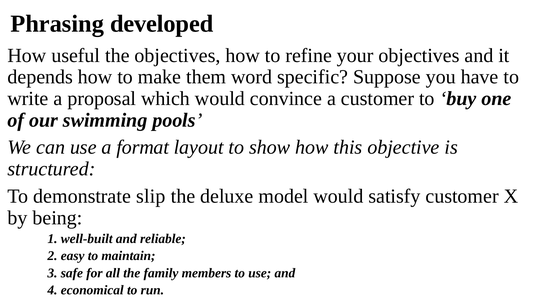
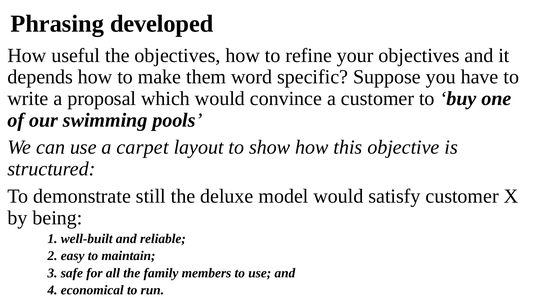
format: format -> carpet
slip: slip -> still
